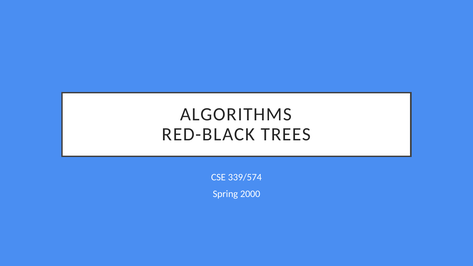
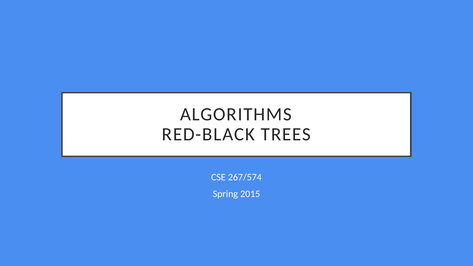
339/574: 339/574 -> 267/574
2000: 2000 -> 2015
